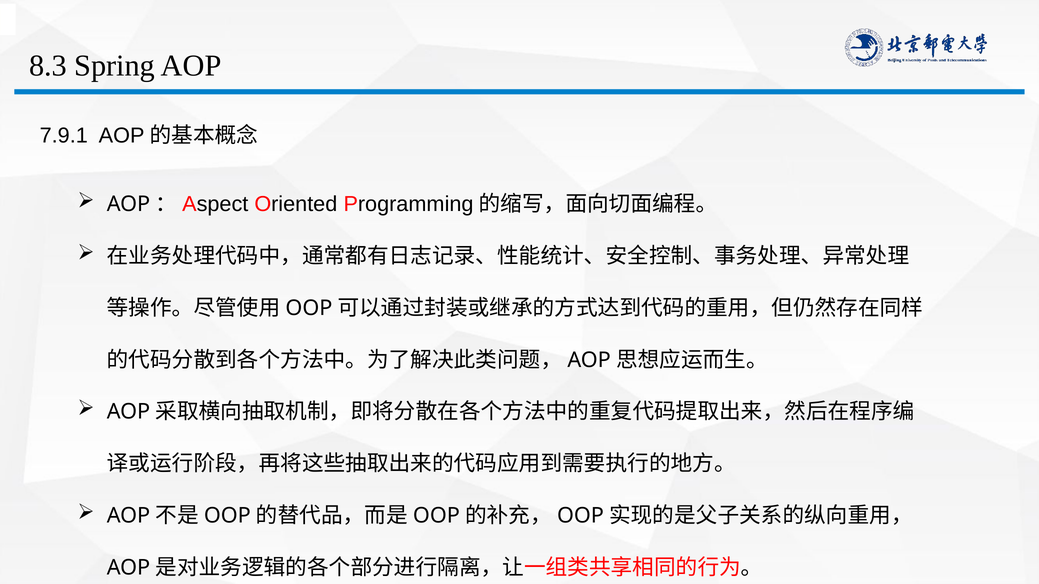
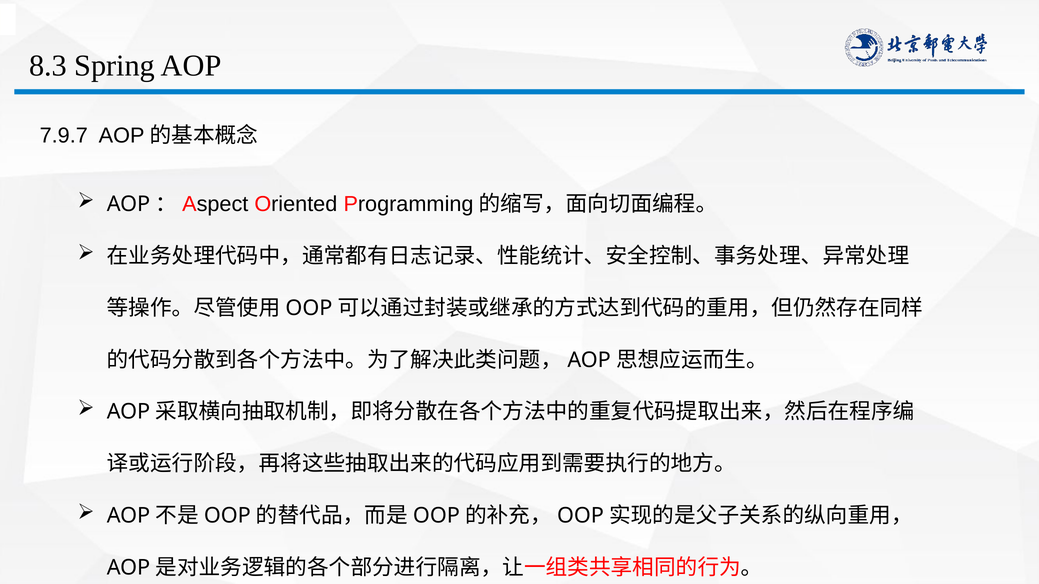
7.9.1: 7.9.1 -> 7.9.7
